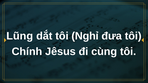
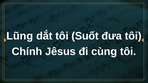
Nghỉ: Nghỉ -> Suốt
